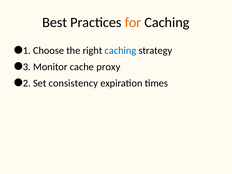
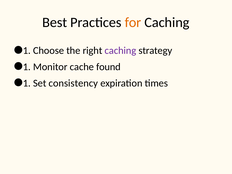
caching at (120, 51) colour: blue -> purple
3 at (27, 67): 3 -> 1
proxy: proxy -> found
2 at (27, 83): 2 -> 1
